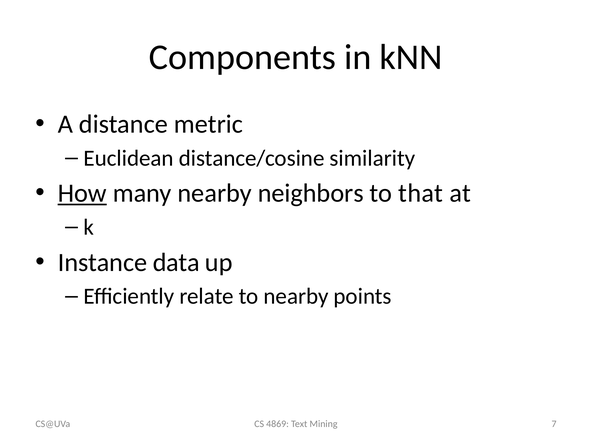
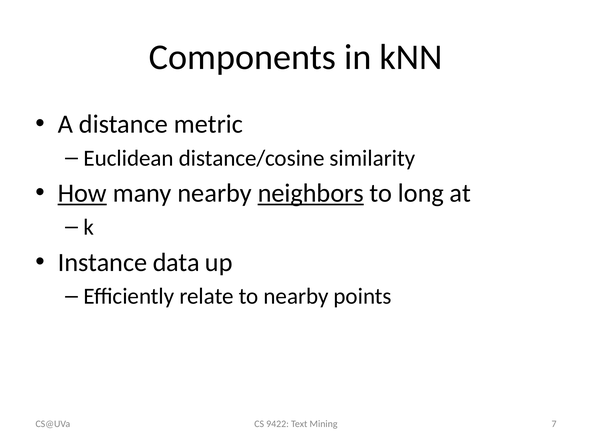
neighbors underline: none -> present
that: that -> long
4869: 4869 -> 9422
